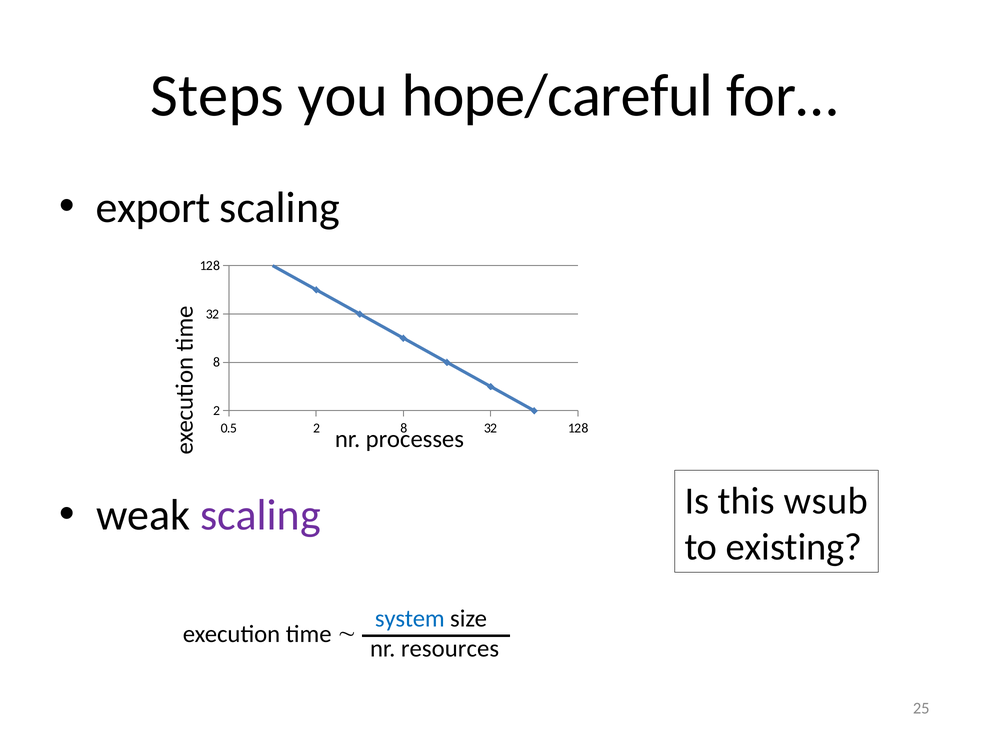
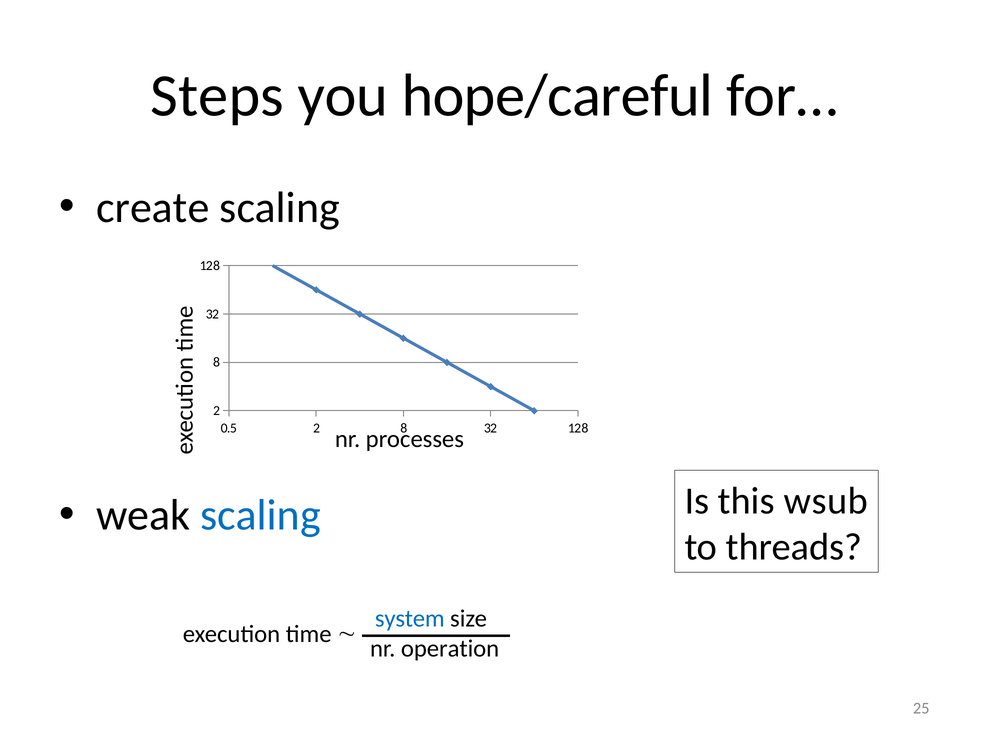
export: export -> create
scaling at (260, 515) colour: purple -> blue
existing: existing -> threads
resources: resources -> operation
